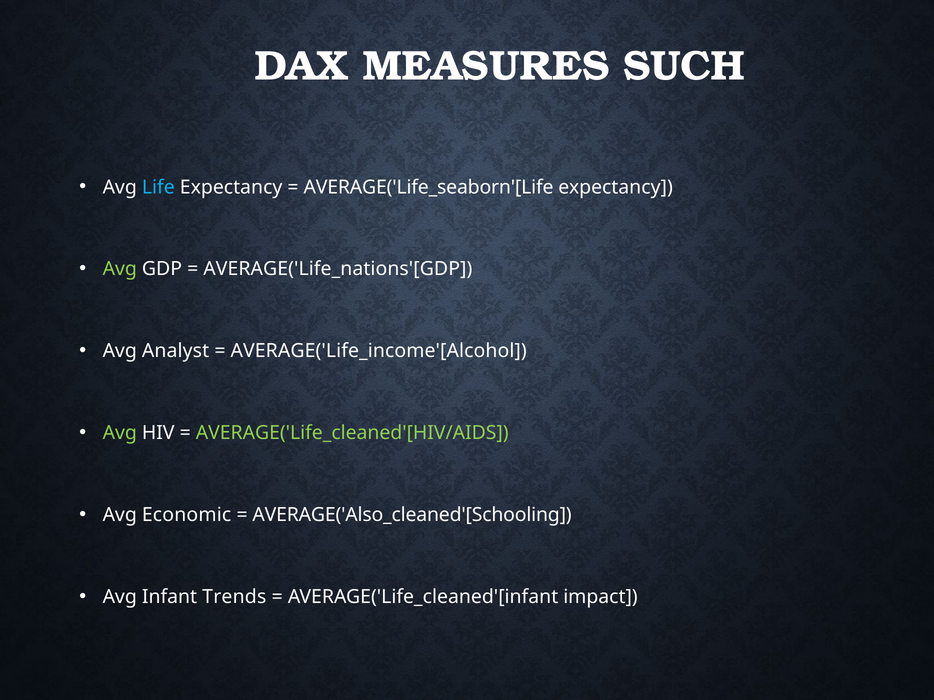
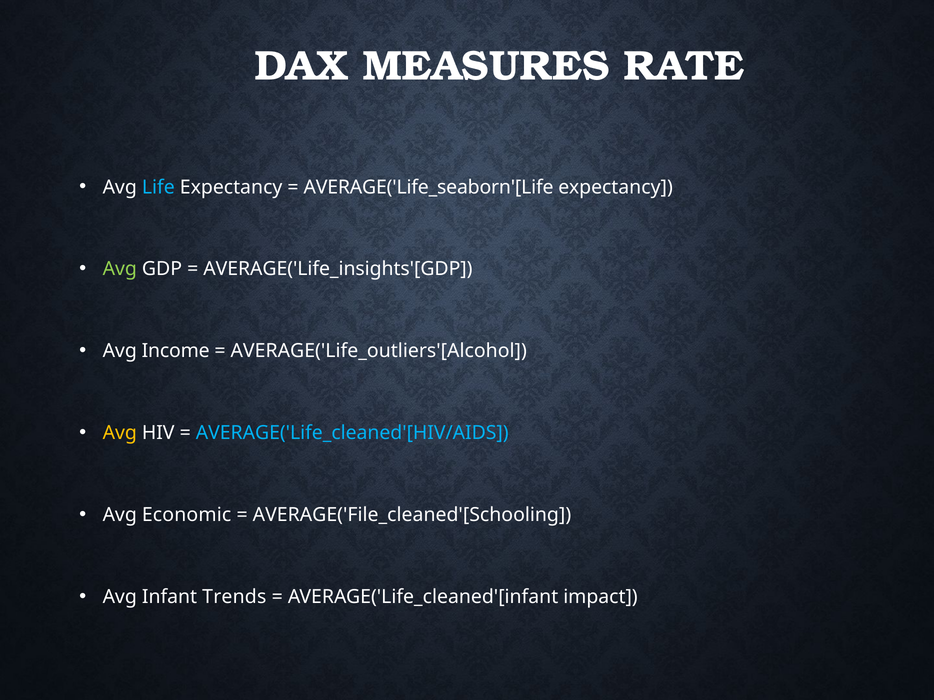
SUCH: SUCH -> RATE
AVERAGE('Life_nations'[GDP: AVERAGE('Life_nations'[GDP -> AVERAGE('Life_insights'[GDP
Analyst: Analyst -> Income
AVERAGE('Life_income'[Alcohol: AVERAGE('Life_income'[Alcohol -> AVERAGE('Life_outliers'[Alcohol
Avg at (120, 433) colour: light green -> yellow
AVERAGE('Life_cleaned'[HIV/AIDS colour: light green -> light blue
AVERAGE('Also_cleaned'[Schooling: AVERAGE('Also_cleaned'[Schooling -> AVERAGE('File_cleaned'[Schooling
